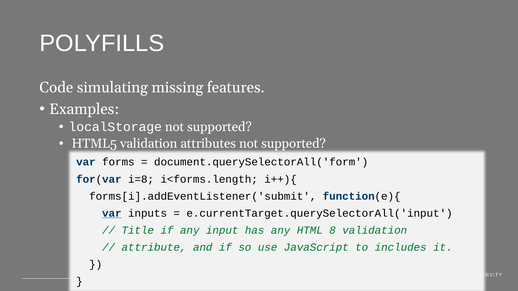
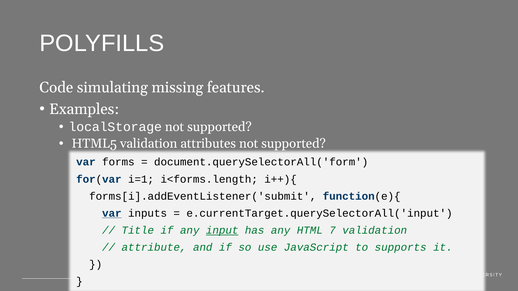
i=8: i=8 -> i=1
input underline: none -> present
8: 8 -> 7
includes: includes -> supports
